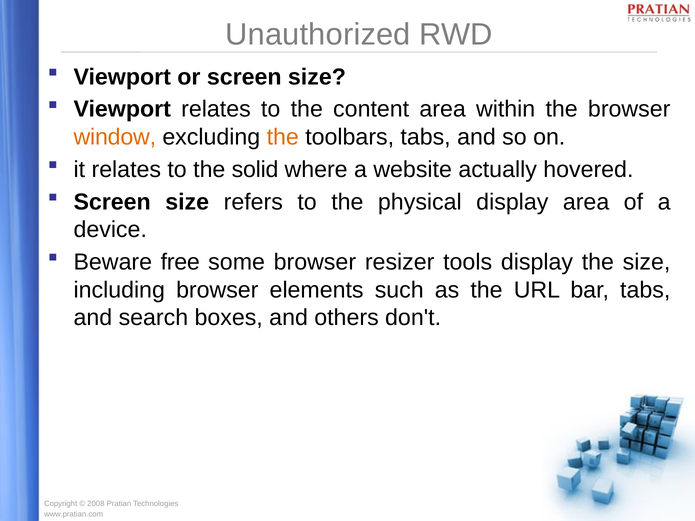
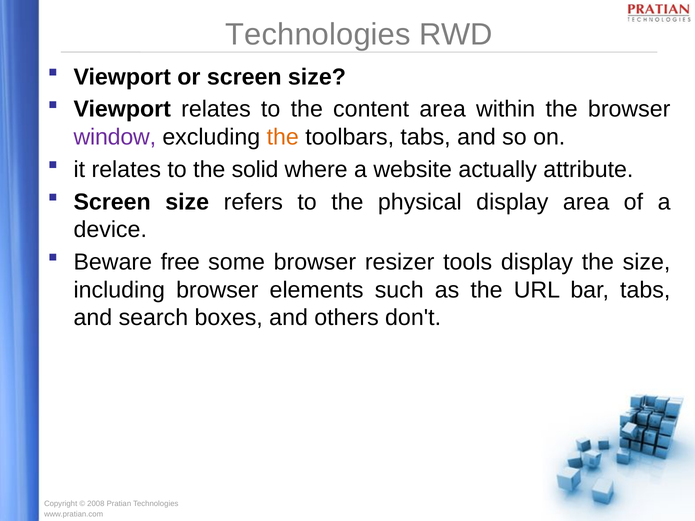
Unauthorized at (318, 35): Unauthorized -> Technologies
window colour: orange -> purple
hovered: hovered -> attribute
